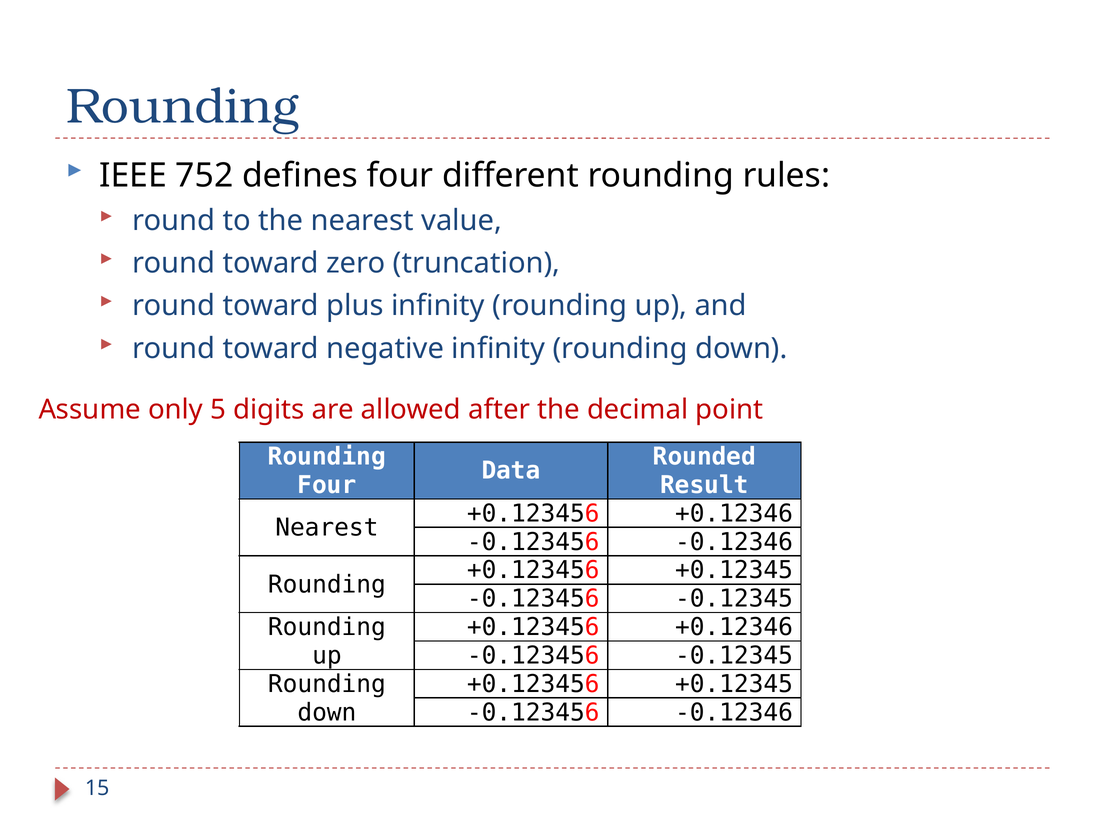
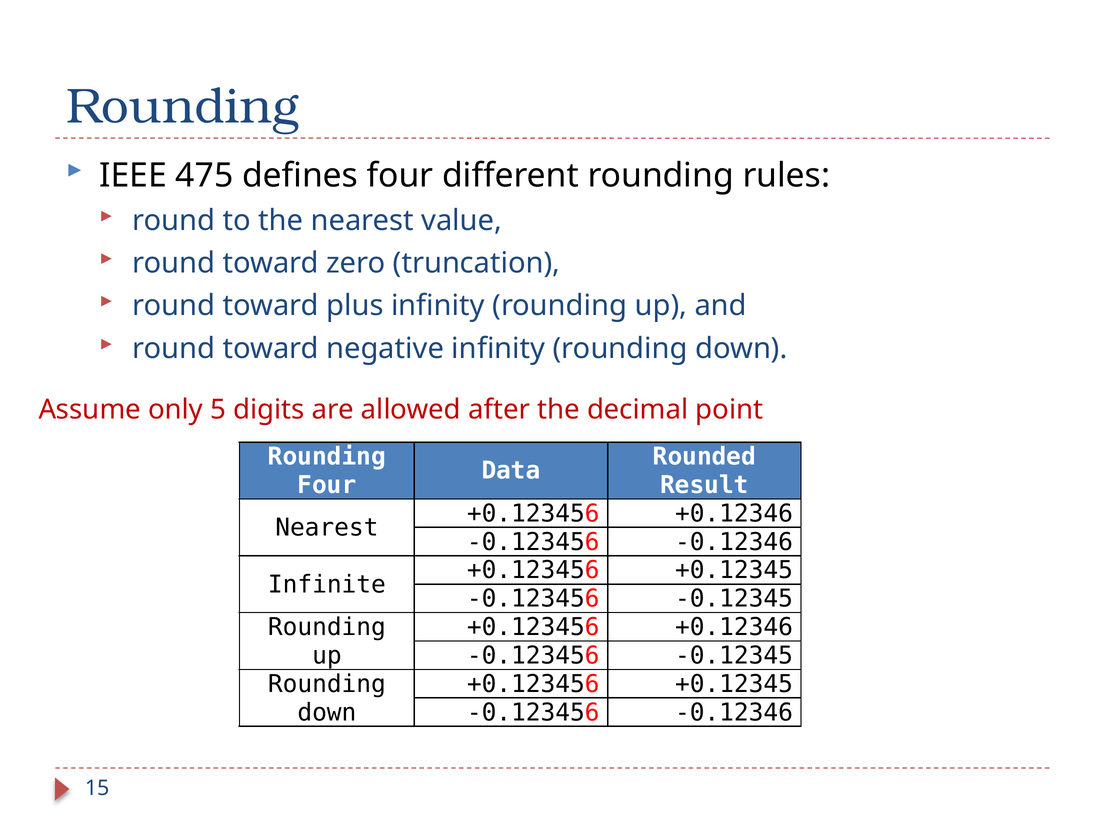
752: 752 -> 475
Rounding at (327, 584): Rounding -> Infinite
